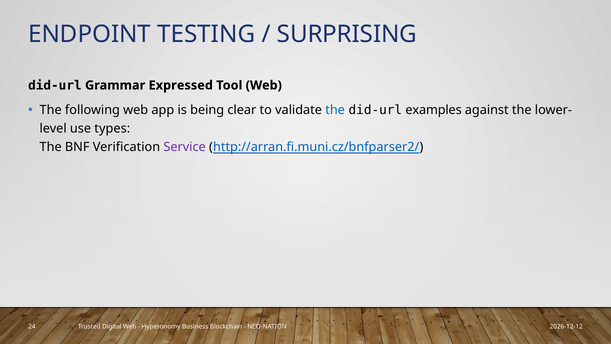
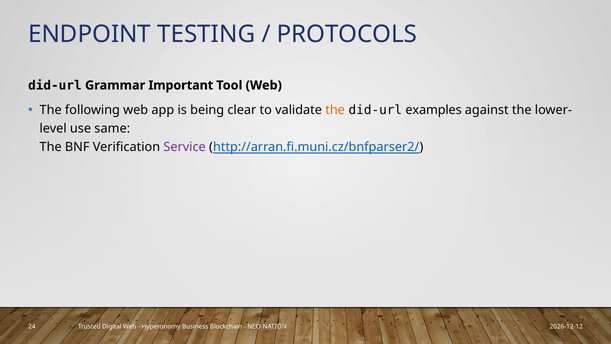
SURPRISING: SURPRISING -> PROTOCOLS
Expressed: Expressed -> Important
the at (335, 110) colour: blue -> orange
types: types -> same
